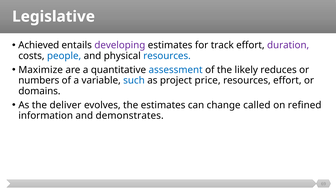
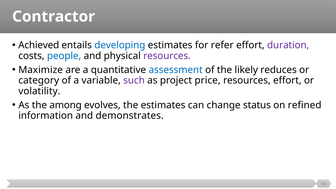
Legislative: Legislative -> Contractor
developing colour: purple -> blue
track: track -> refer
resources at (167, 56) colour: blue -> purple
numbers: numbers -> category
such colour: blue -> purple
domains: domains -> volatility
deliver: deliver -> among
called: called -> status
